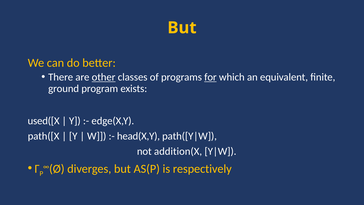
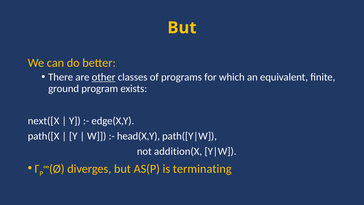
for underline: present -> none
used([X: used([X -> next([X
respectively: respectively -> terminating
